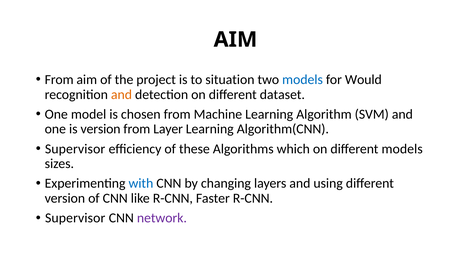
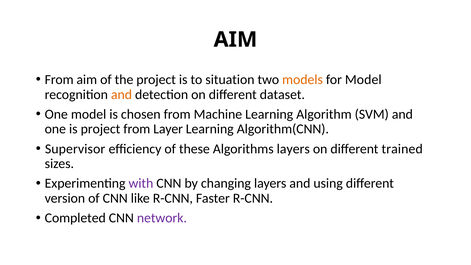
models at (303, 80) colour: blue -> orange
for Would: Would -> Model
is version: version -> project
Algorithms which: which -> layers
different models: models -> trained
with colour: blue -> purple
Supervisor at (75, 218): Supervisor -> Completed
